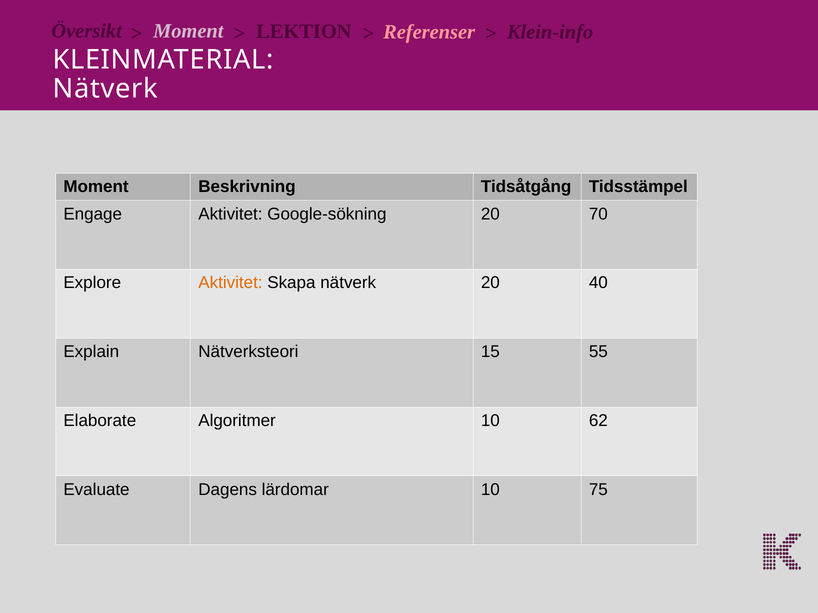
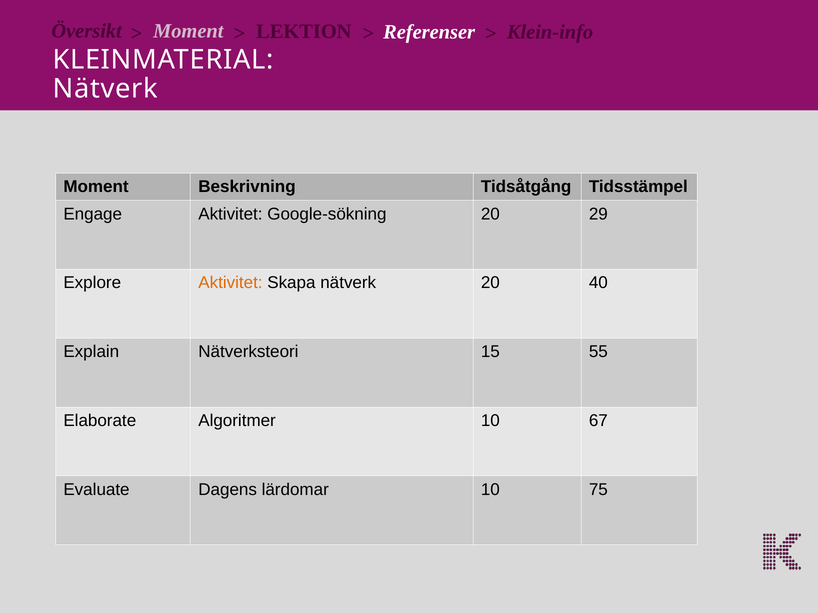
Referenser colour: pink -> white
70: 70 -> 29
62: 62 -> 67
